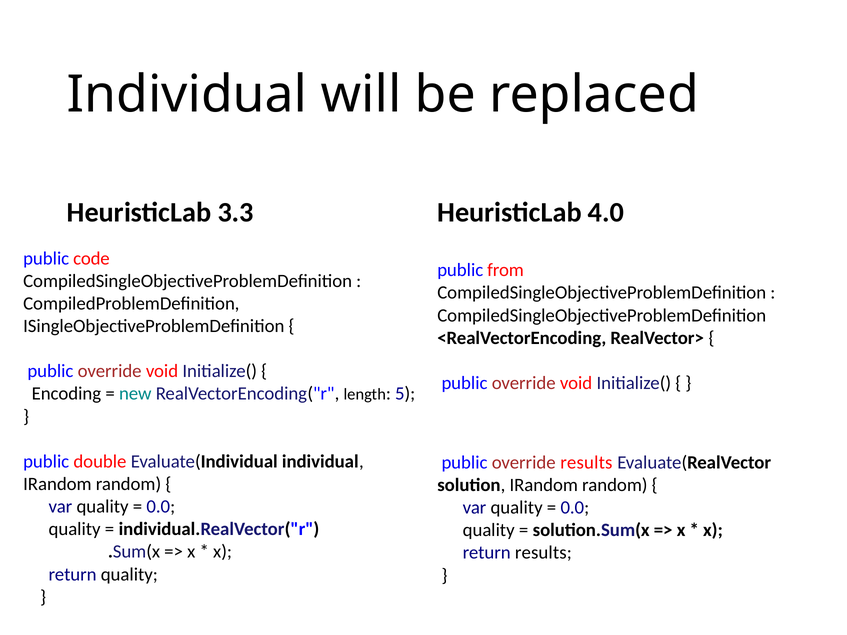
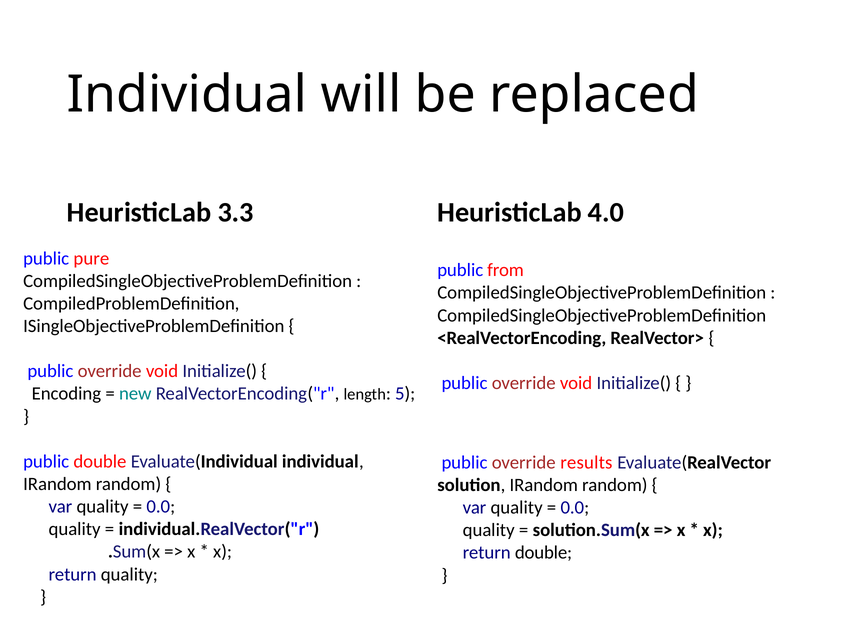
code: code -> pure
return results: results -> double
